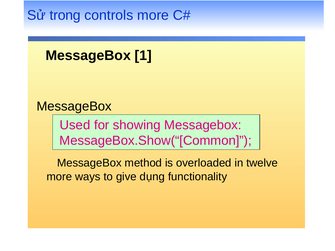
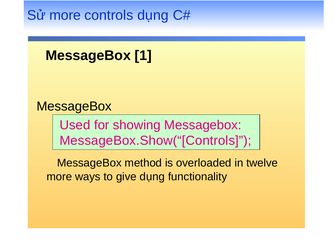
Sử trong: trong -> more
controls more: more -> dụng
MessageBox.Show(“[Common: MessageBox.Show(“[Common -> MessageBox.Show(“[Controls
